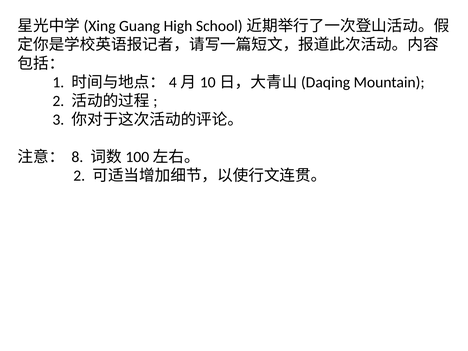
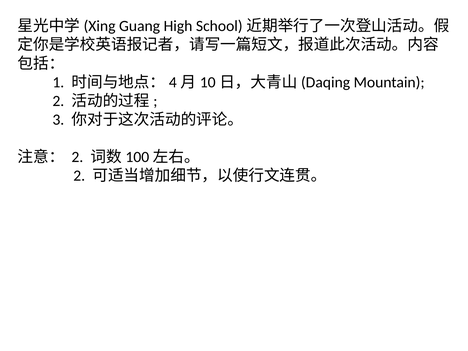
8 at (77, 157): 8 -> 2
